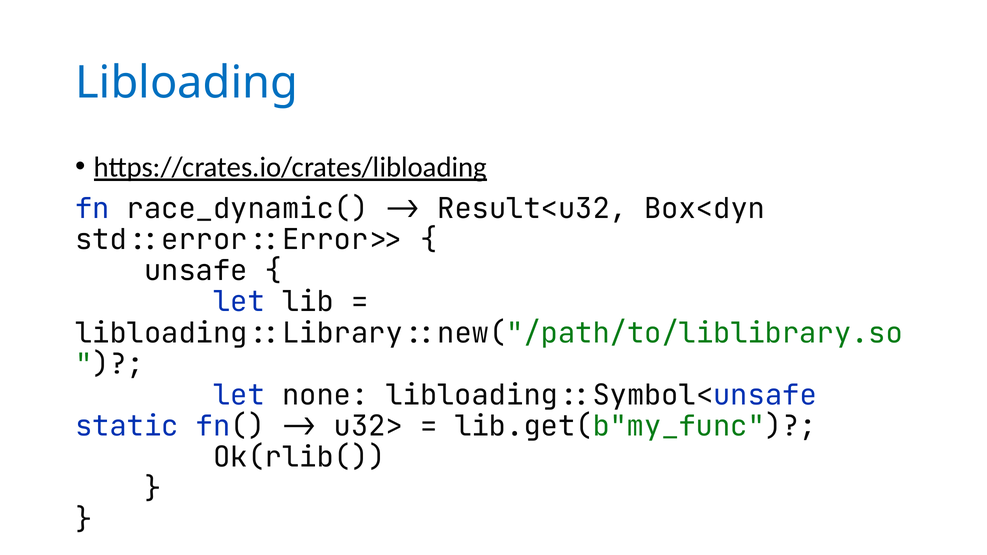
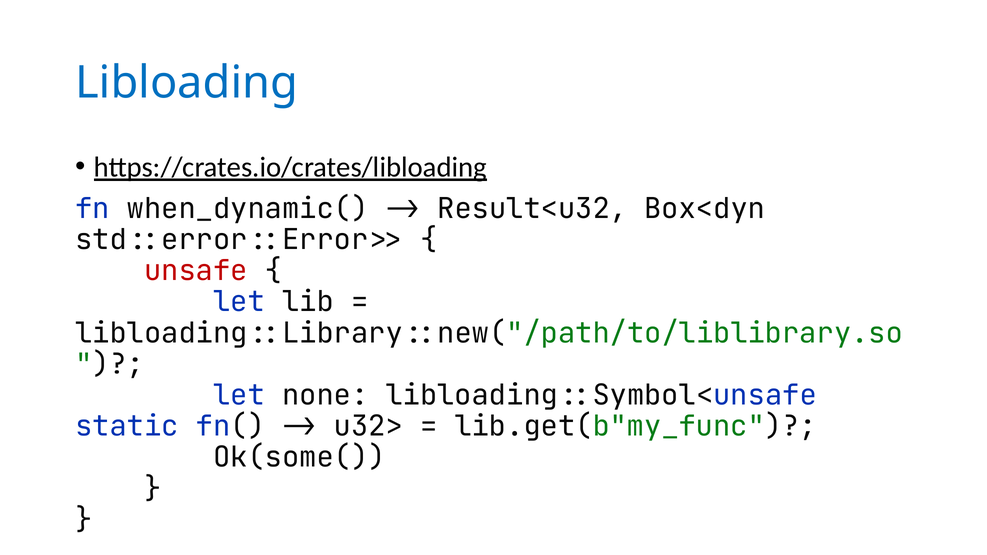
race_dynamic(: race_dynamic( -> when_dynamic(
unsafe colour: black -> red
Ok(rlib(: Ok(rlib( -> Ok(some(
